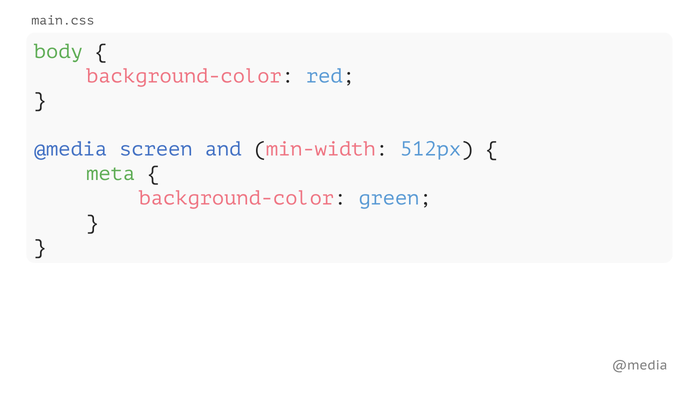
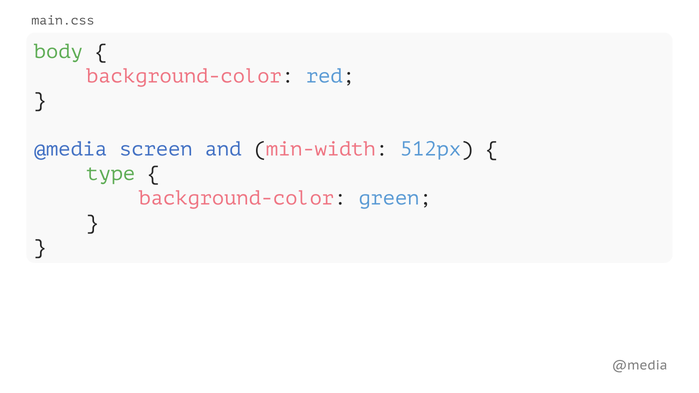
meta: meta -> type
